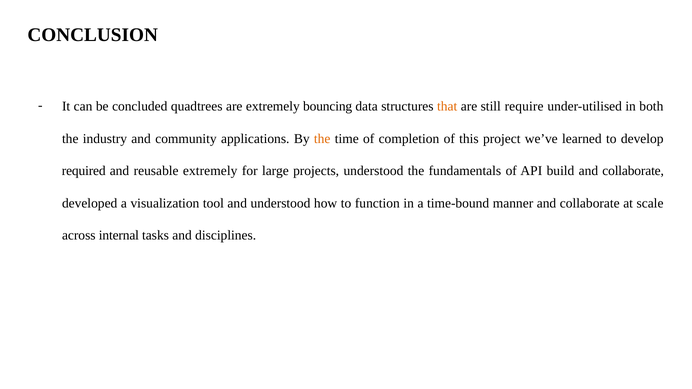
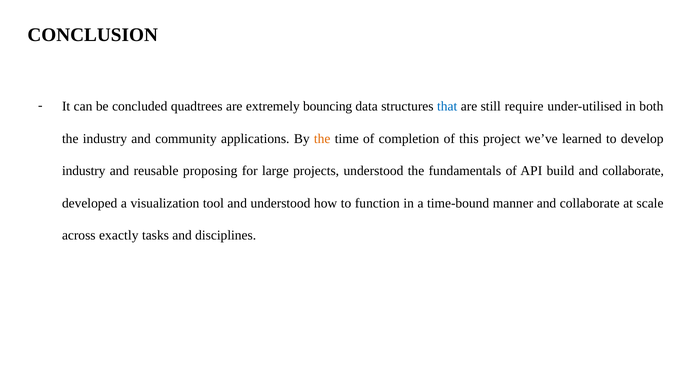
that colour: orange -> blue
required at (84, 171): required -> industry
reusable extremely: extremely -> proposing
internal: internal -> exactly
